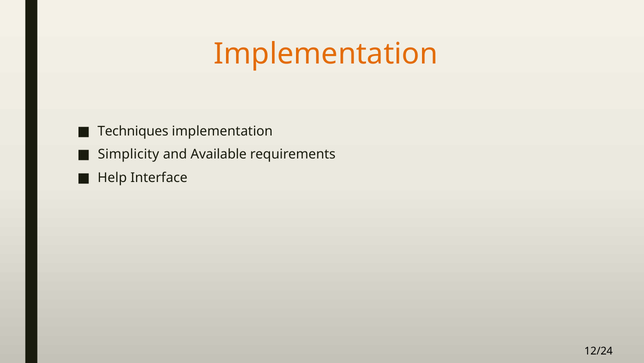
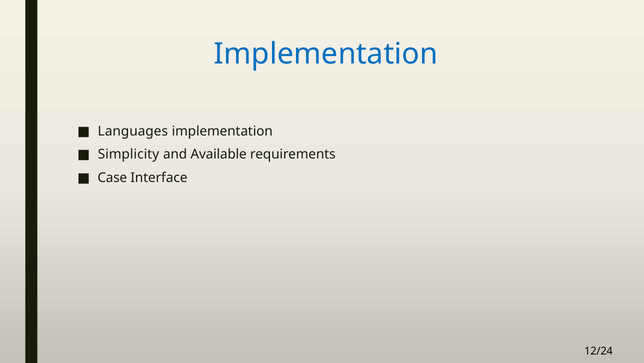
Implementation at (326, 54) colour: orange -> blue
Techniques: Techniques -> Languages
Help: Help -> Case
